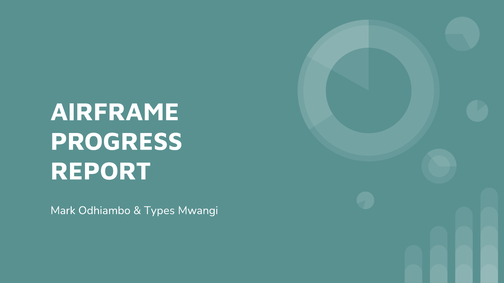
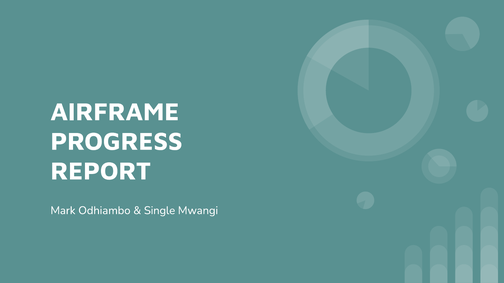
Types: Types -> Single
